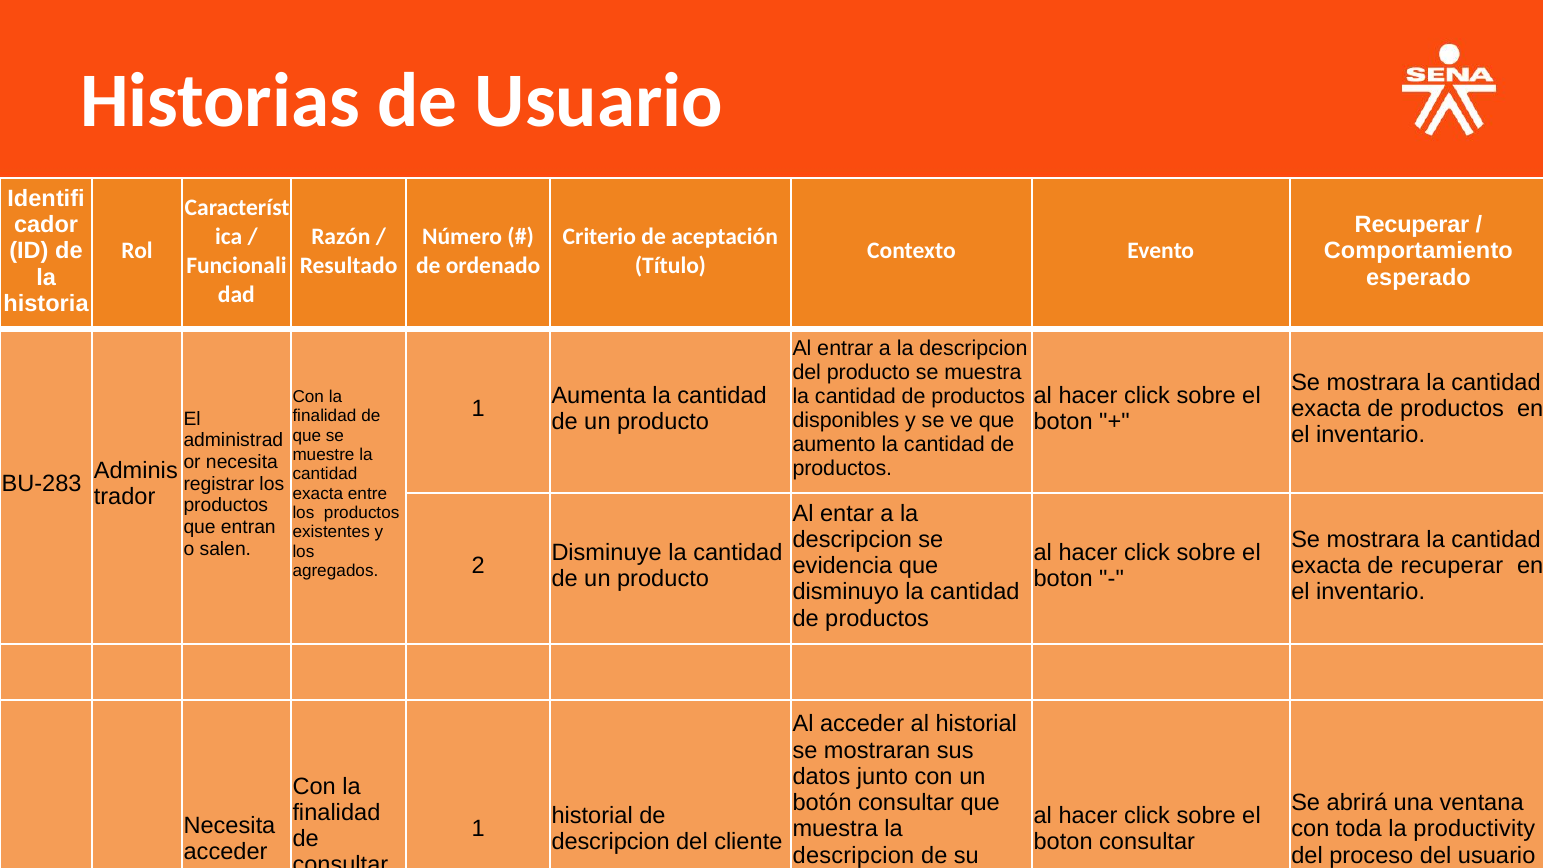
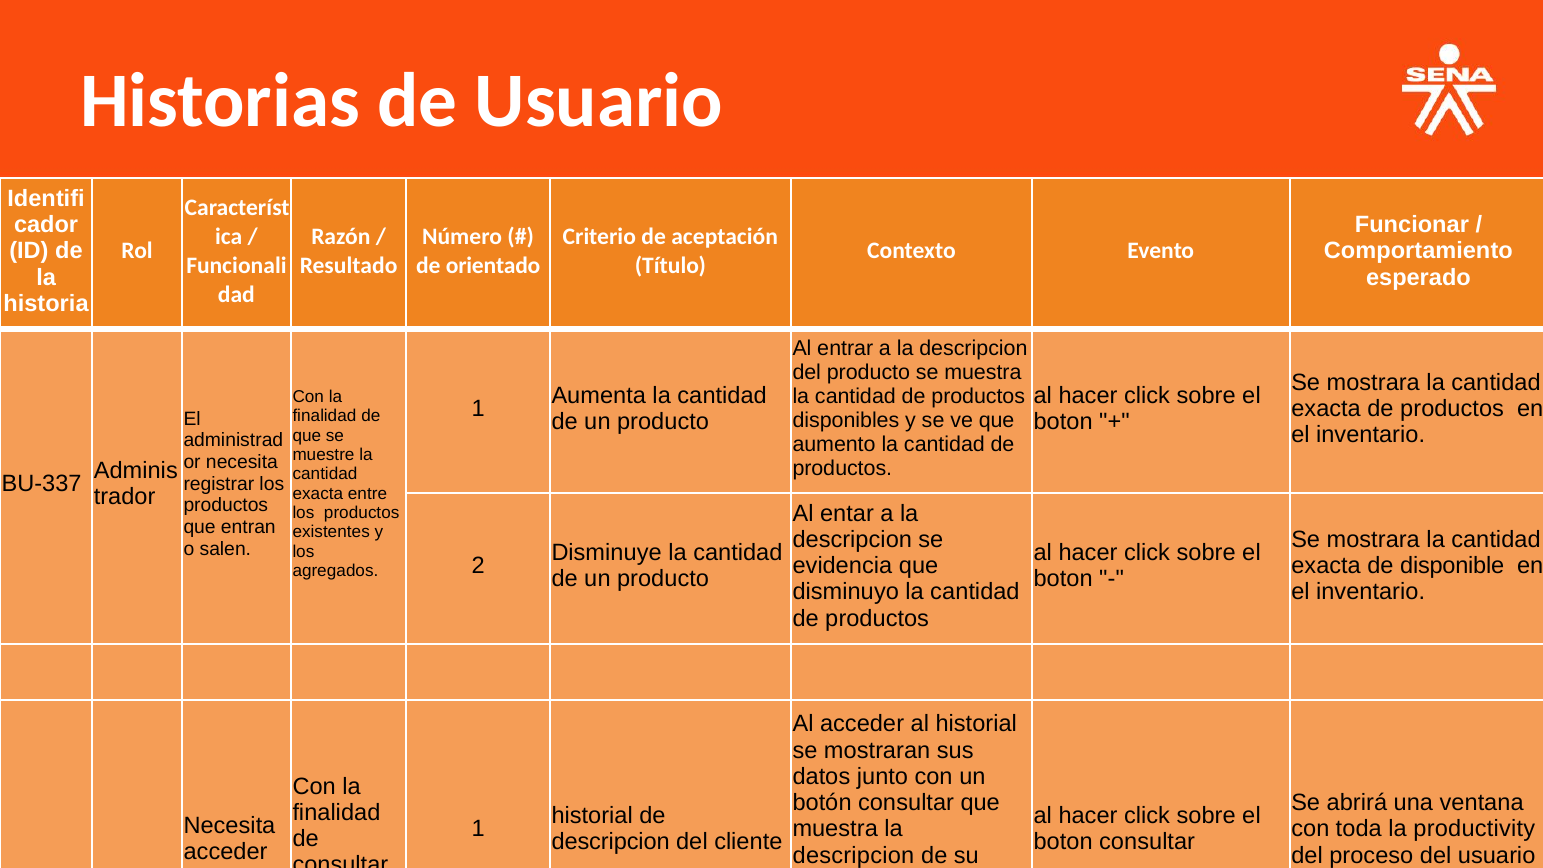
Recuperar at (1412, 225): Recuperar -> Funcionar
ordenado: ordenado -> orientado
BU-283: BU-283 -> BU-337
de recuperar: recuperar -> disponible
